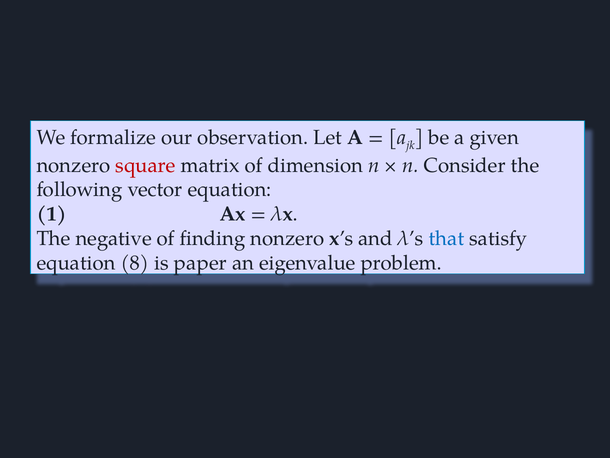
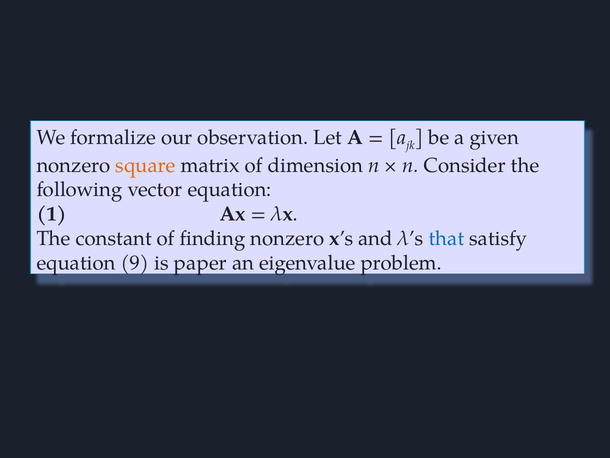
square colour: red -> orange
negative: negative -> constant
8: 8 -> 9
